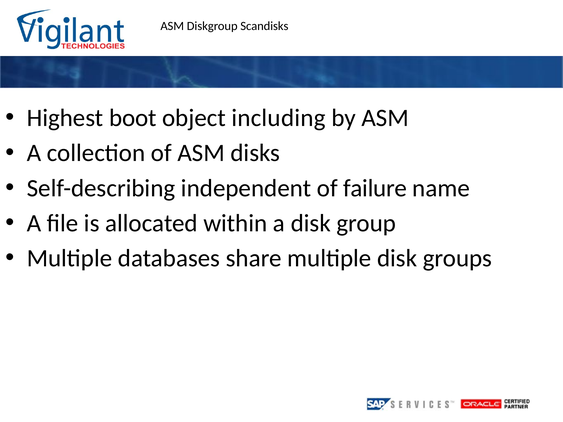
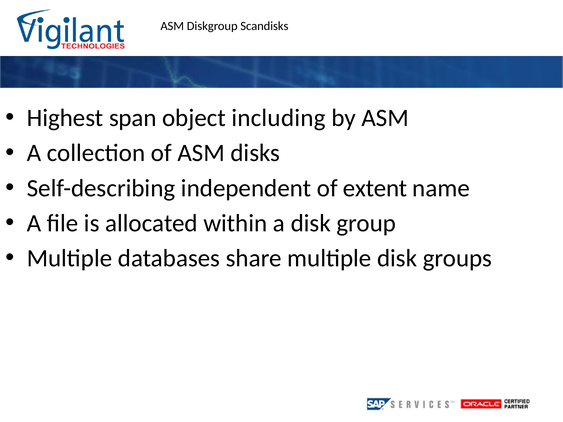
boot: boot -> span
failure: failure -> extent
